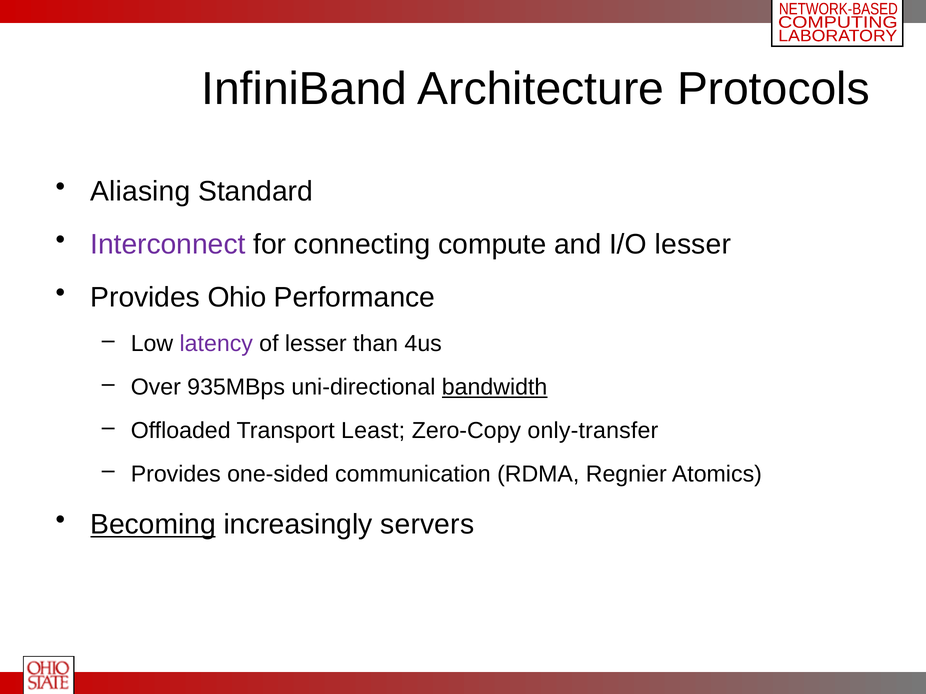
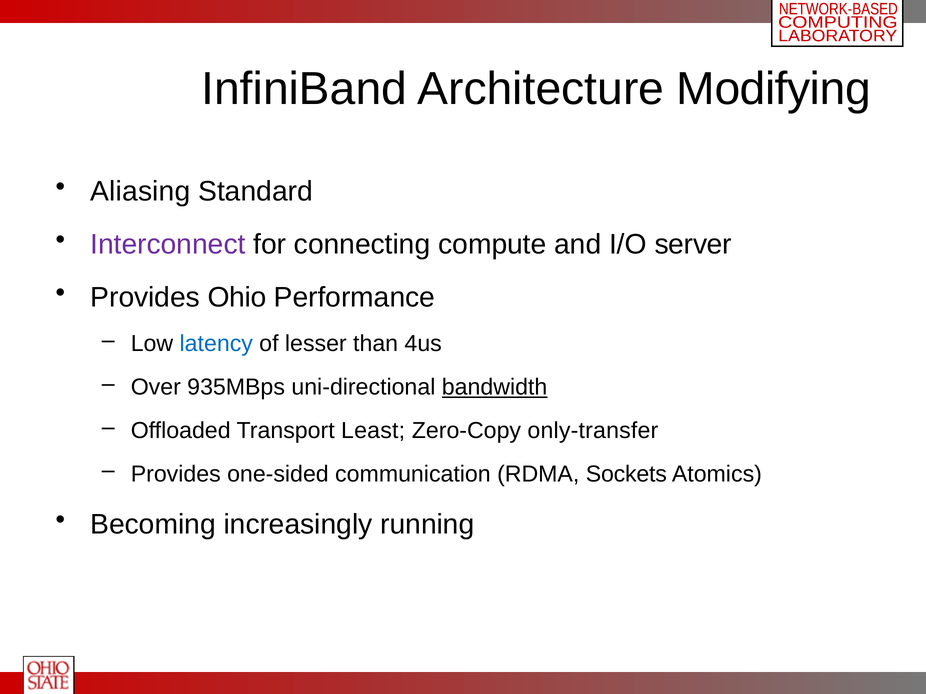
Protocols: Protocols -> Modifying
I/O lesser: lesser -> server
latency colour: purple -> blue
Regnier: Regnier -> Sockets
Becoming underline: present -> none
servers: servers -> running
